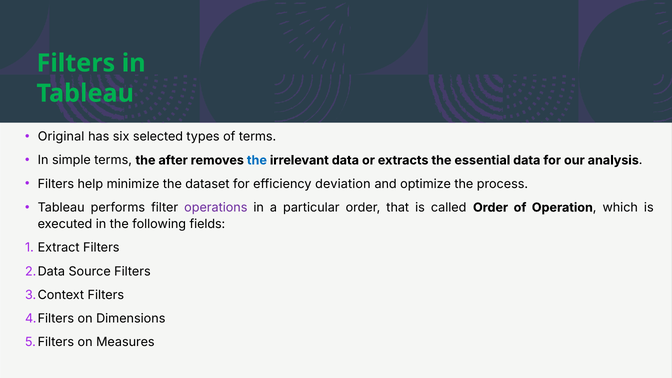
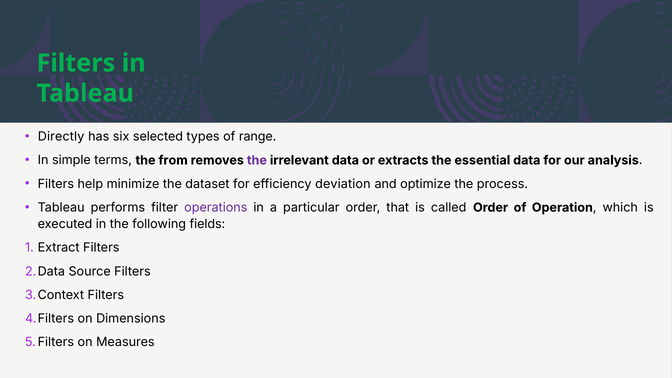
Original: Original -> Directly
of terms: terms -> range
after: after -> from
the at (257, 160) colour: blue -> purple
